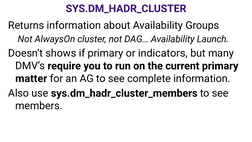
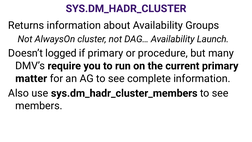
shows: shows -> logged
indicators: indicators -> procedure
